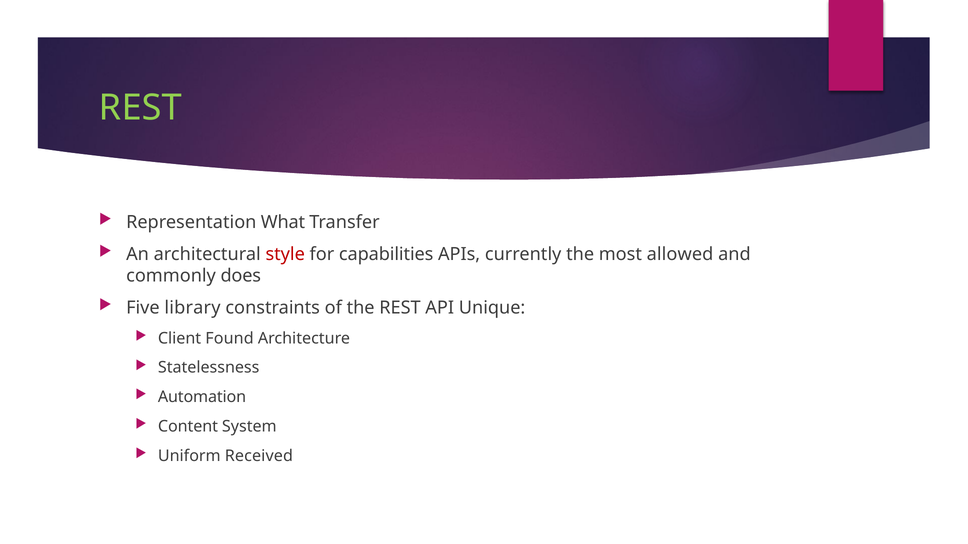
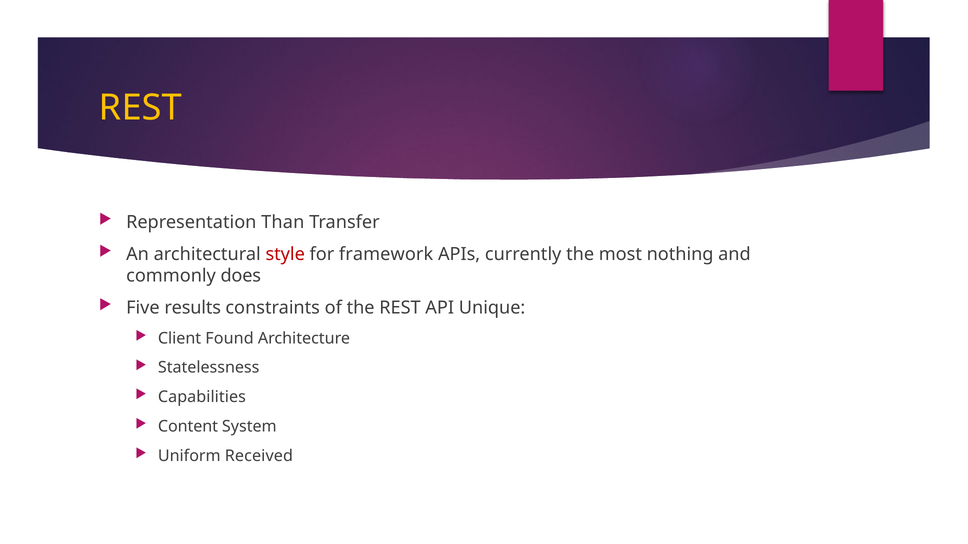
REST at (140, 108) colour: light green -> yellow
What: What -> Than
capabilities: capabilities -> framework
allowed: allowed -> nothing
library: library -> results
Automation: Automation -> Capabilities
